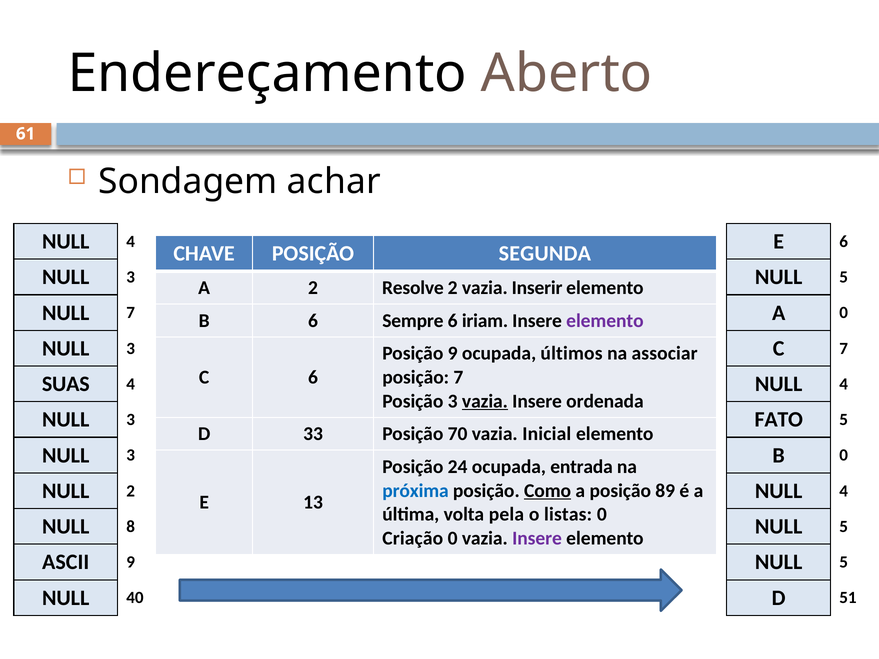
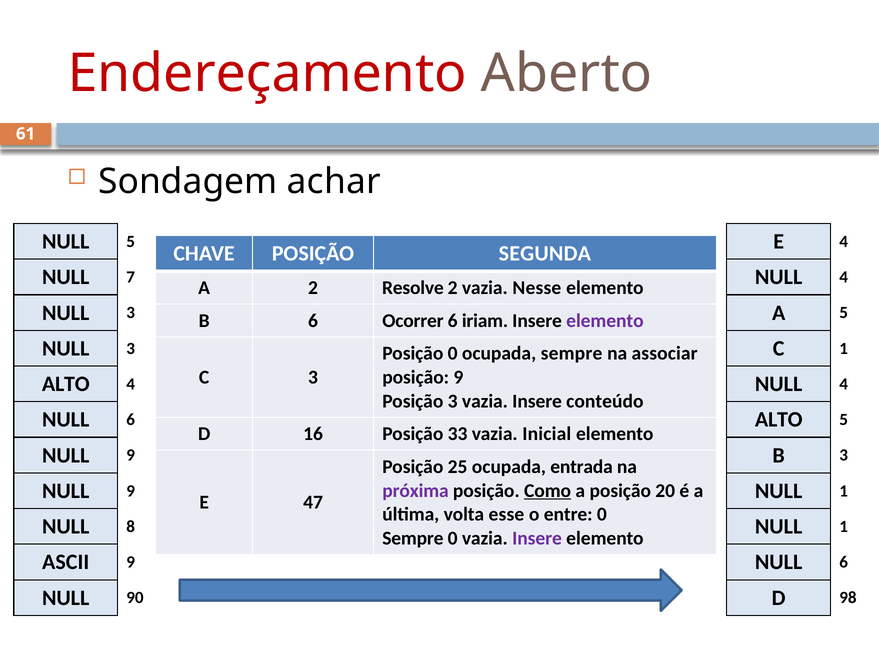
Endereçamento colour: black -> red
4 at (131, 242): 4 -> 5
E 6: 6 -> 4
3 at (131, 277): 3 -> 7
5 at (844, 277): 5 -> 4
Inserir: Inserir -> Nesse
7 at (131, 313): 7 -> 3
A 0: 0 -> 5
Sempre: Sempre -> Ocorrer
C 7: 7 -> 1
Posição 9: 9 -> 0
ocupada últimos: últimos -> sempre
C 6: 6 -> 3
posição 7: 7 -> 9
SUAS at (66, 384): SUAS -> ALTO
vazia at (485, 401) underline: present -> none
ordenada: ordenada -> conteúdo
3 at (131, 420): 3 -> 6
FATO at (779, 420): FATO -> ALTO
33: 33 -> 16
70: 70 -> 33
3 at (131, 455): 3 -> 9
B 0: 0 -> 3
24: 24 -> 25
2 at (131, 491): 2 -> 9
4 at (844, 491): 4 -> 1
próxima colour: blue -> purple
89: 89 -> 20
13: 13 -> 47
pela: pela -> esse
listas: listas -> entre
5 at (844, 527): 5 -> 1
Criação at (413, 539): Criação -> Sempre
5 at (844, 562): 5 -> 6
40: 40 -> 90
51: 51 -> 98
